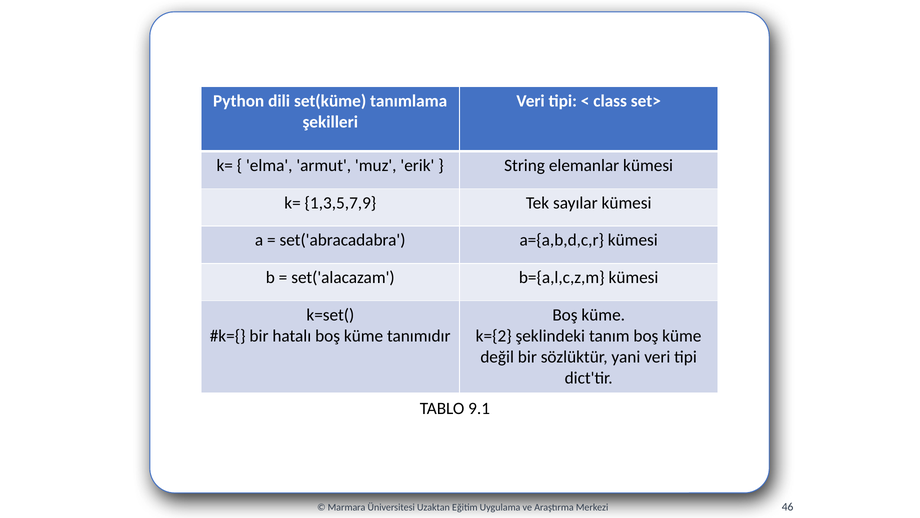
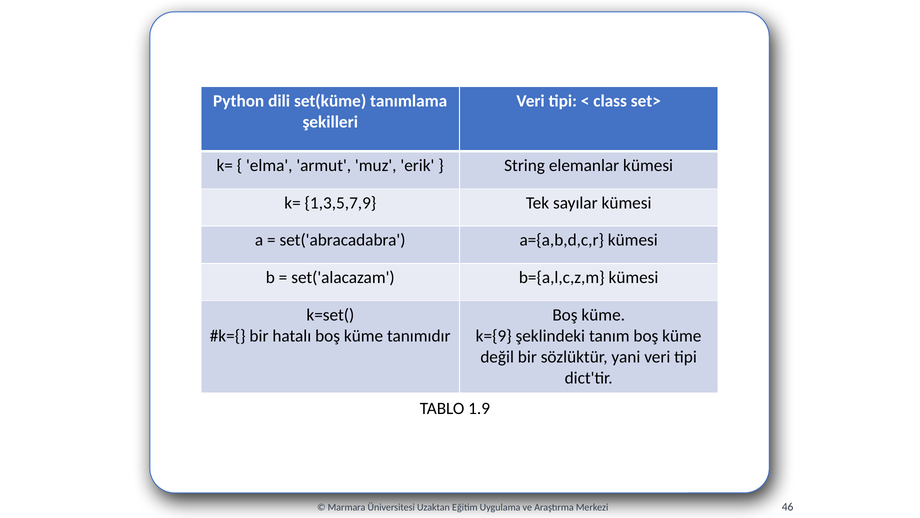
k={2: k={2 -> k={9
9.1: 9.1 -> 1.9
